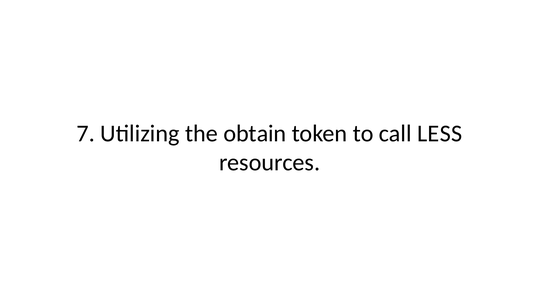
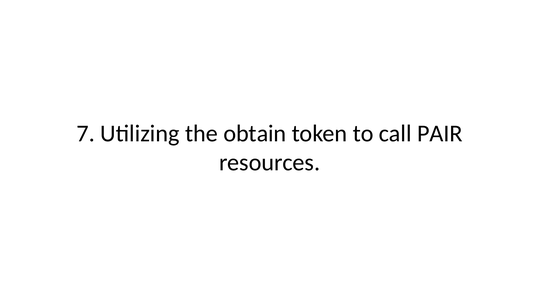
LESS: LESS -> PAIR
